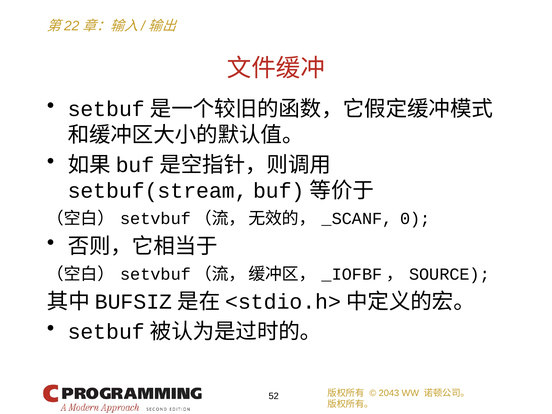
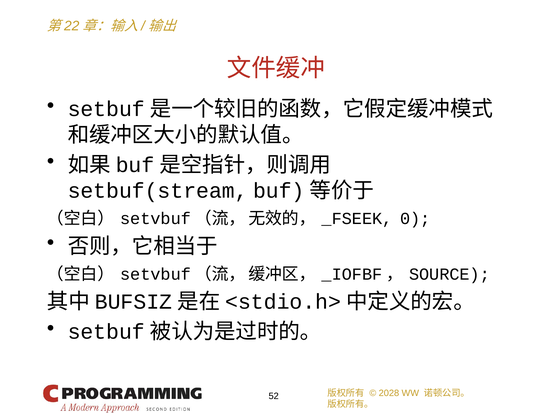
_SCANF: _SCANF -> _FSEEK
2043: 2043 -> 2028
